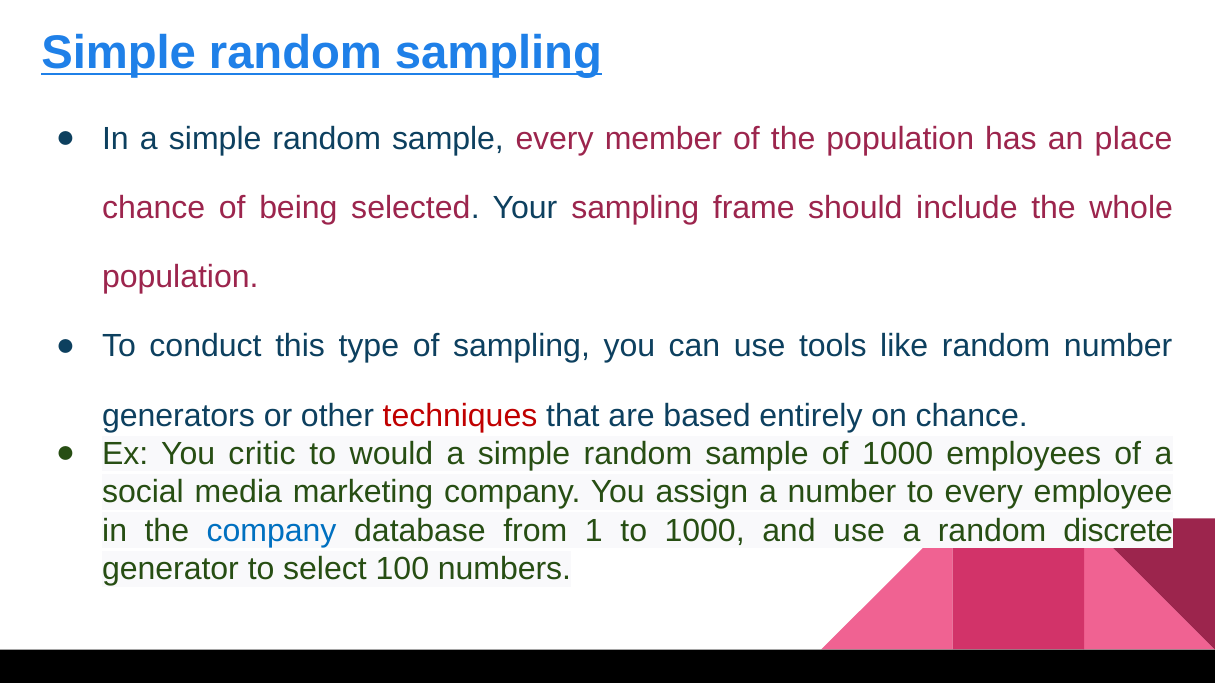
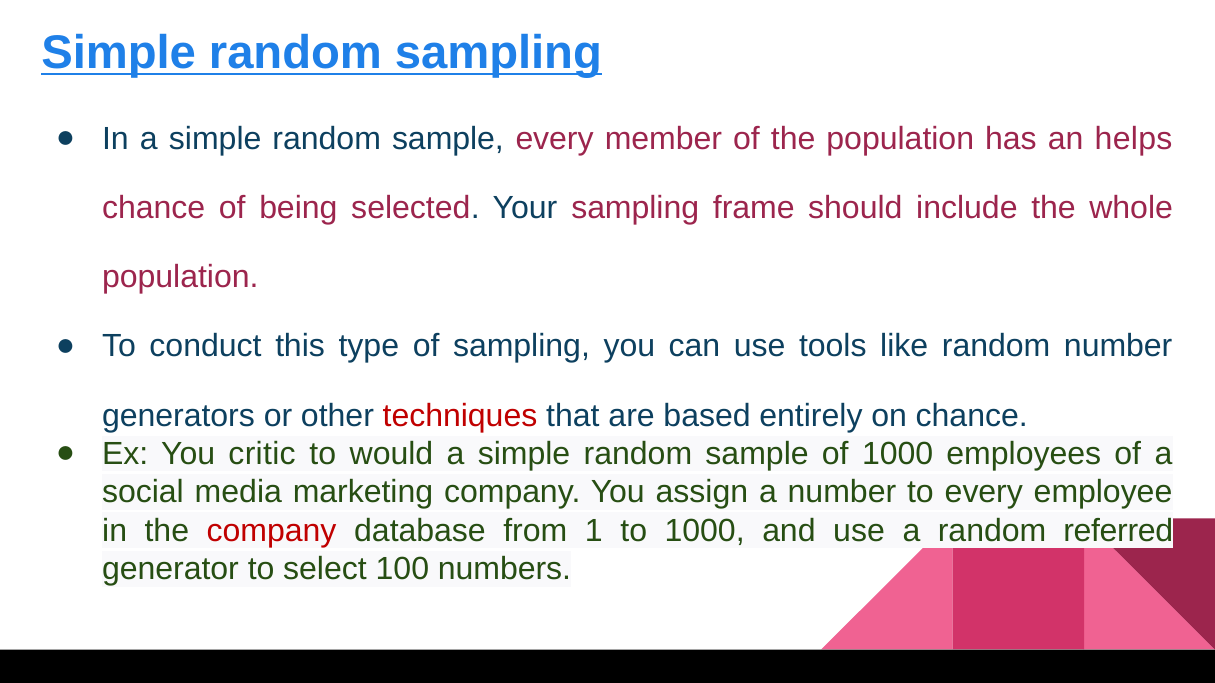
place: place -> helps
company at (272, 531) colour: blue -> red
discrete: discrete -> referred
